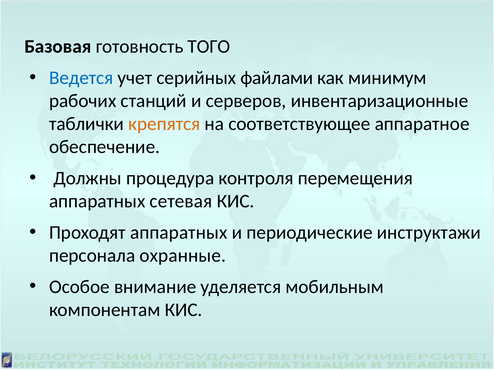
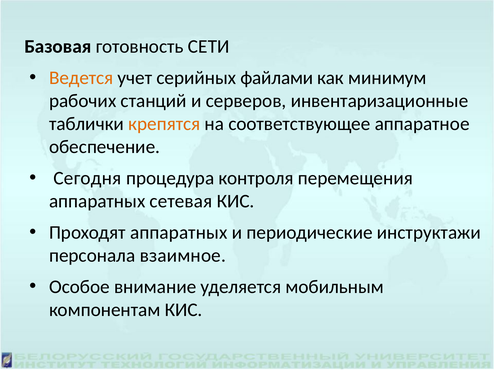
ТОГО: ТОГО -> СЕТИ
Ведется colour: blue -> orange
Должны: Должны -> Сегодня
охранные: охранные -> взаимное
